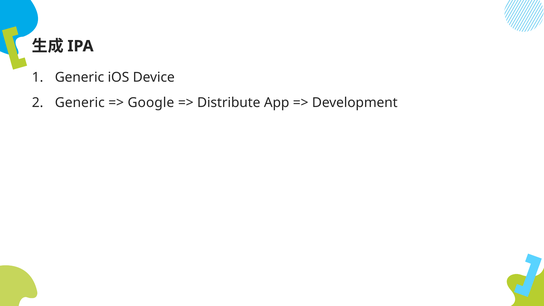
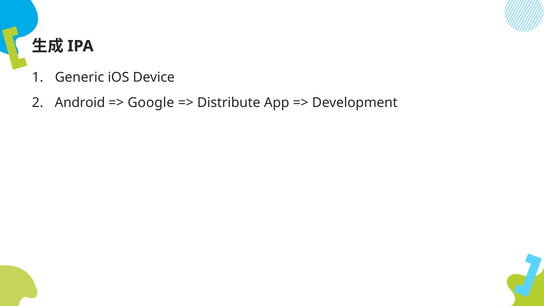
Generic at (80, 103): Generic -> Android
